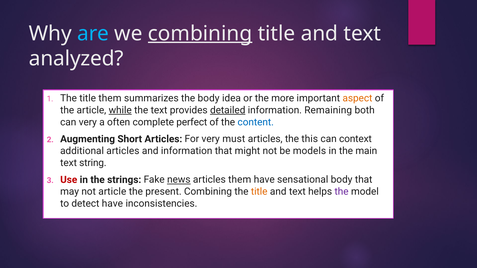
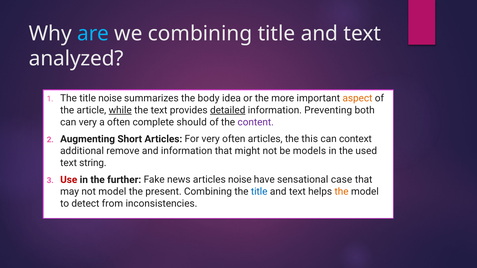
combining at (200, 33) underline: present -> none
title them: them -> noise
Remaining: Remaining -> Preventing
perfect: perfect -> should
content colour: blue -> purple
very must: must -> often
additional articles: articles -> remove
main: main -> used
strings: strings -> further
news underline: present -> none
articles them: them -> noise
sensational body: body -> case
not article: article -> model
title at (259, 192) colour: orange -> blue
the at (342, 192) colour: purple -> orange
detect have: have -> from
